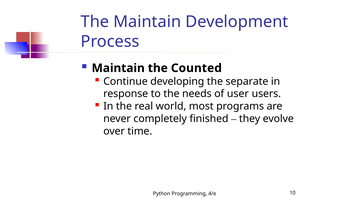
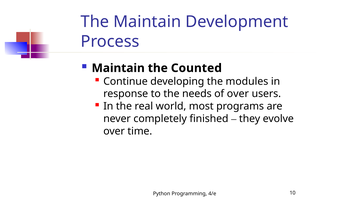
separate: separate -> modules
of user: user -> over
